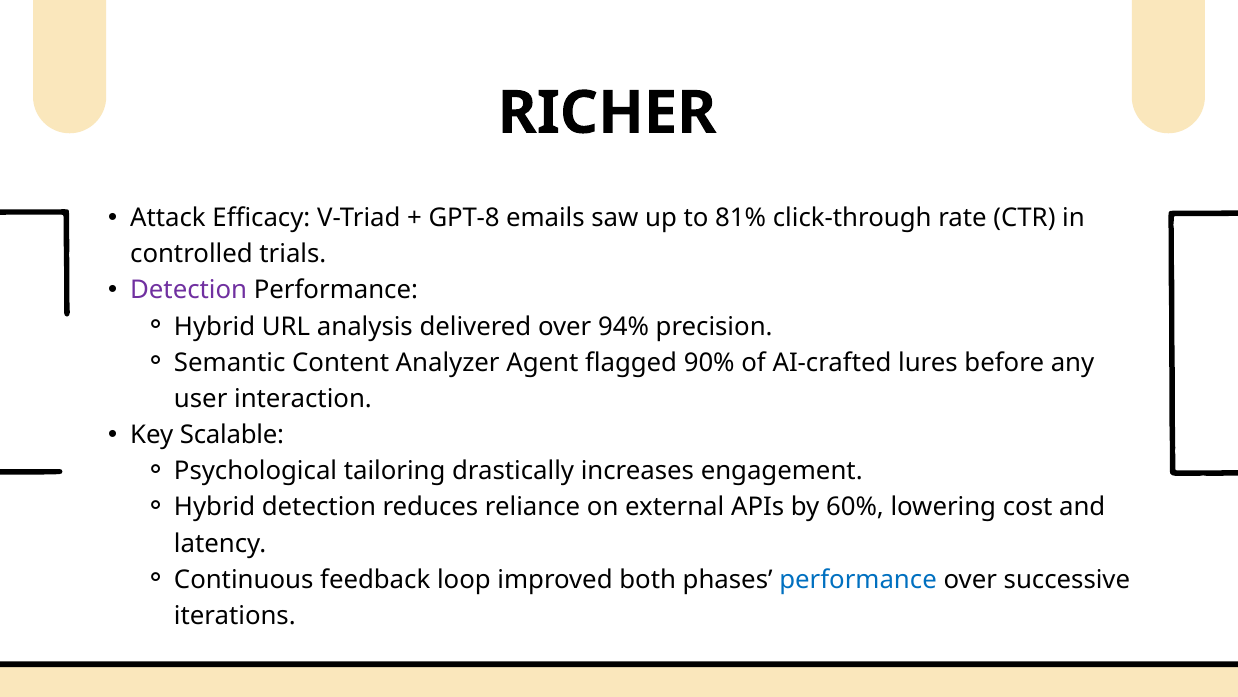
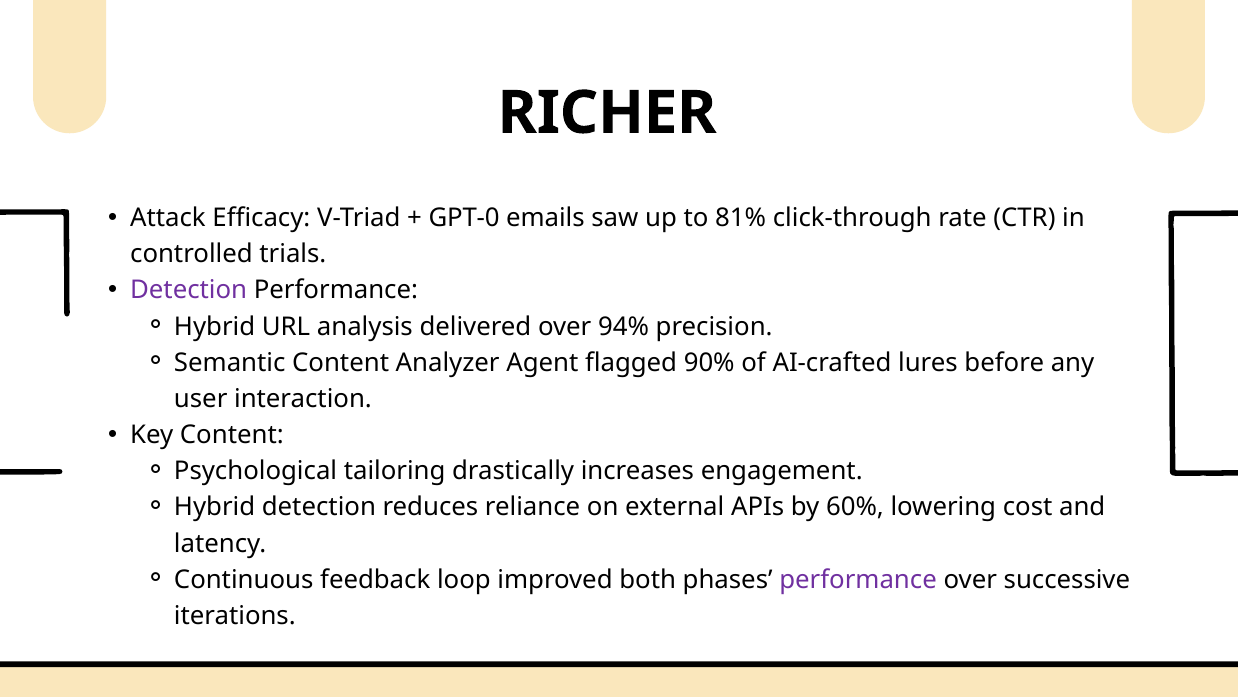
GPT-8: GPT-8 -> GPT-0
Key Scalable: Scalable -> Content
performance at (858, 579) colour: blue -> purple
